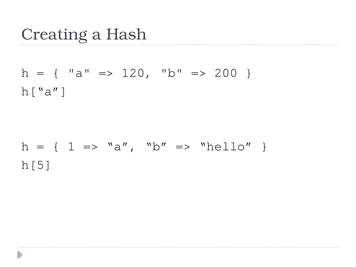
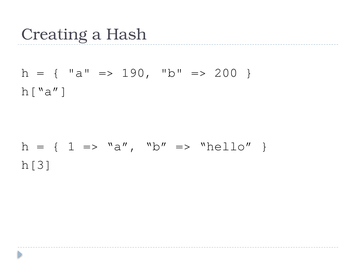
120: 120 -> 190
h[5: h[5 -> h[3
